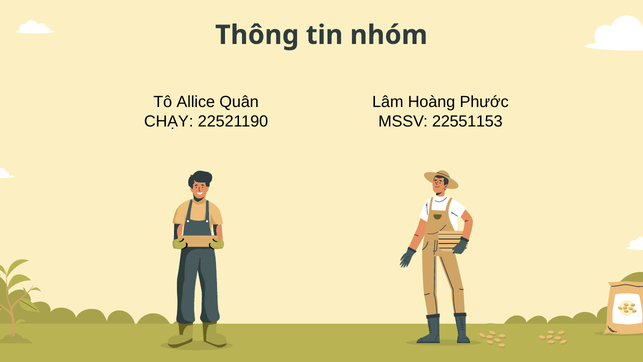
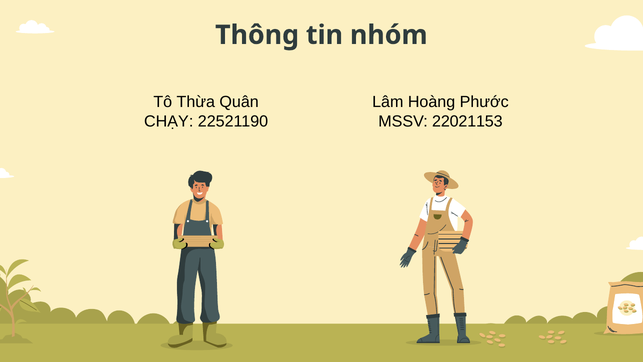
Allice: Allice -> Thừa
22551153: 22551153 -> 22021153
